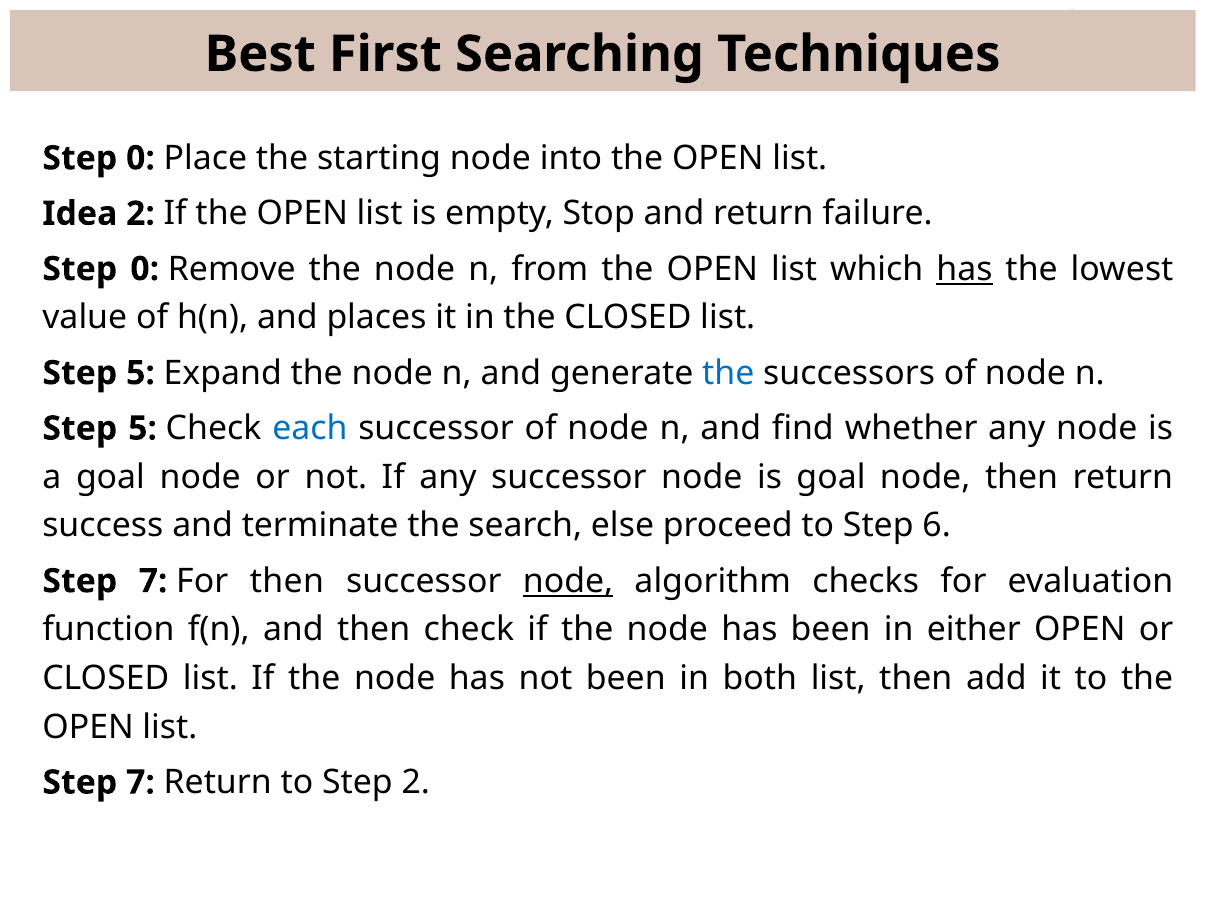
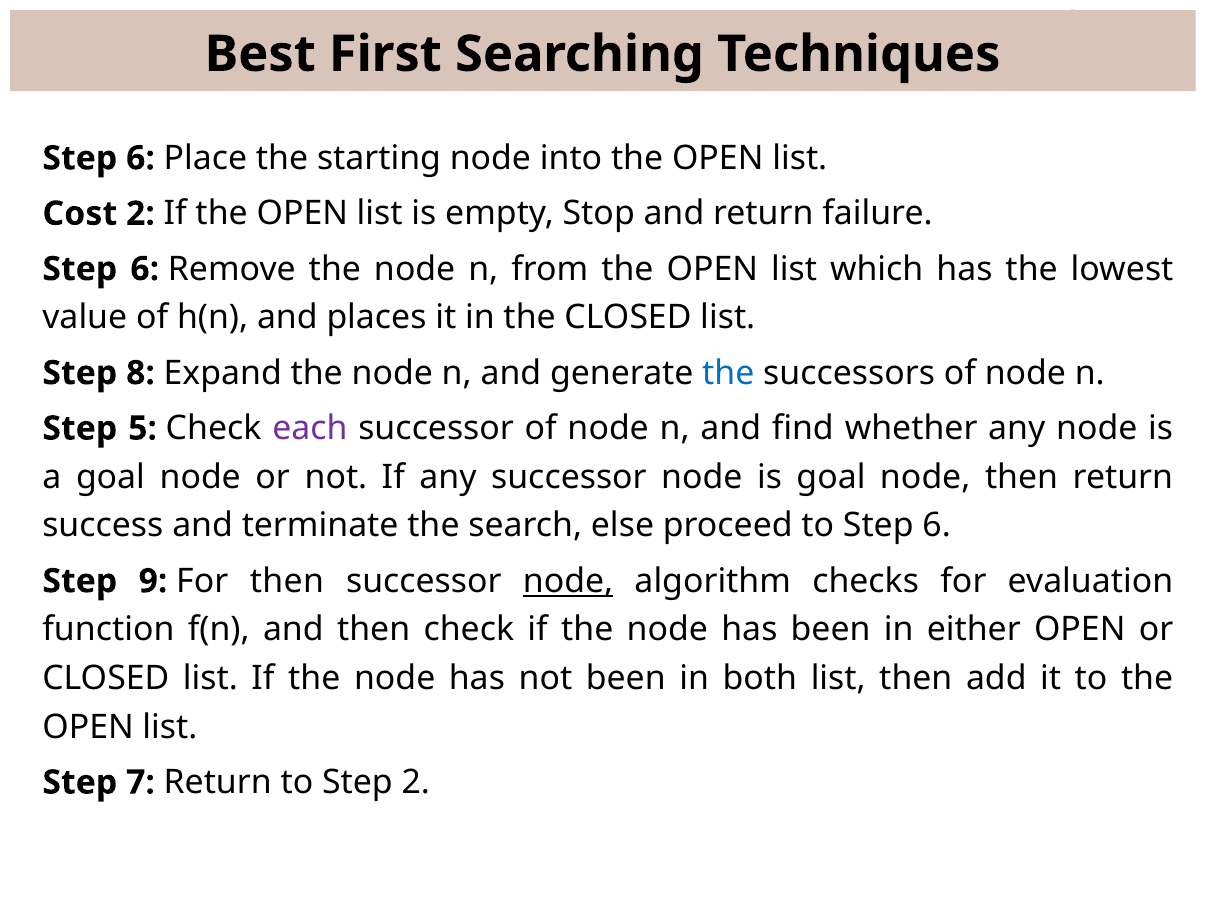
0 at (140, 158): 0 -> 6
Idea: Idea -> Cost
0 at (145, 269): 0 -> 6
has at (964, 269) underline: present -> none
5 at (140, 373): 5 -> 8
each colour: blue -> purple
7 at (153, 581): 7 -> 9
